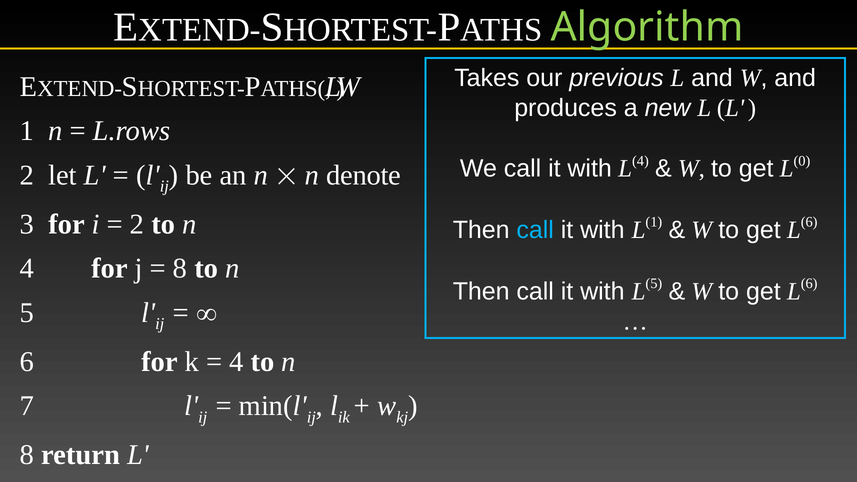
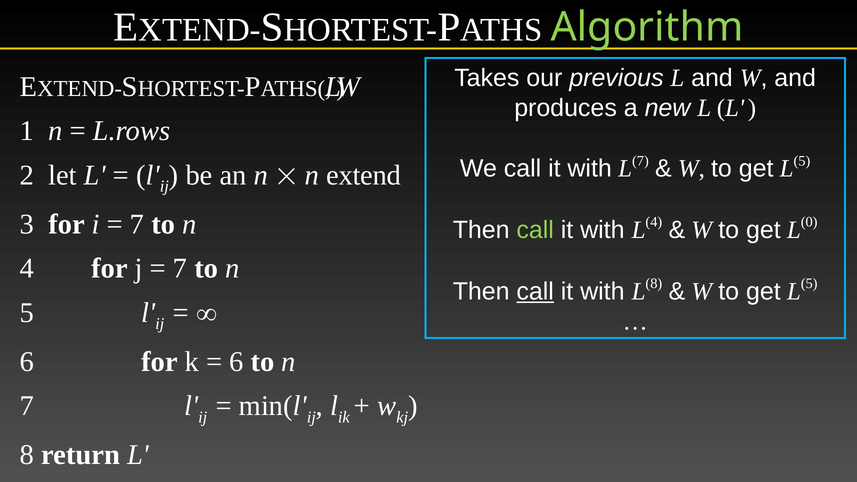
L 4: 4 -> 7
0 at (802, 161): 0 -> 5
denote: denote -> extend
2 at (137, 224): 2 -> 7
call at (535, 230) colour: light blue -> light green
L 1: 1 -> 4
6 at (809, 222): 6 -> 0
8 at (180, 268): 8 -> 7
call at (535, 292) underline: none -> present
L 5: 5 -> 8
6 at (809, 284): 6 -> 5
4 at (236, 362): 4 -> 6
